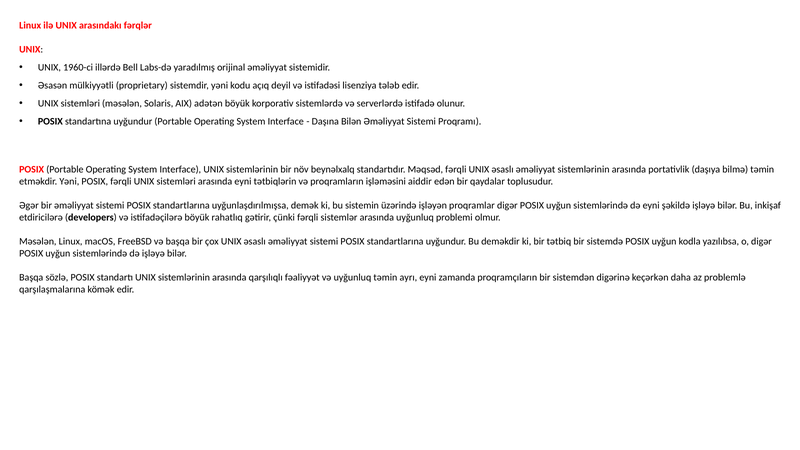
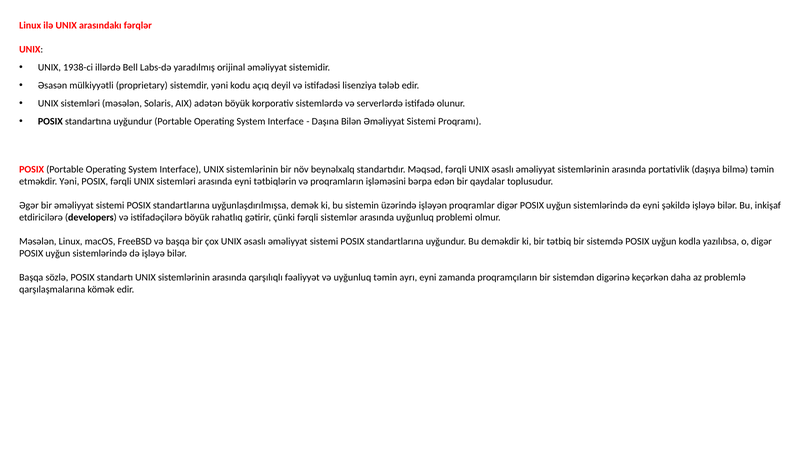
1960-ci: 1960-ci -> 1938-ci
aiddir: aiddir -> bərpa
